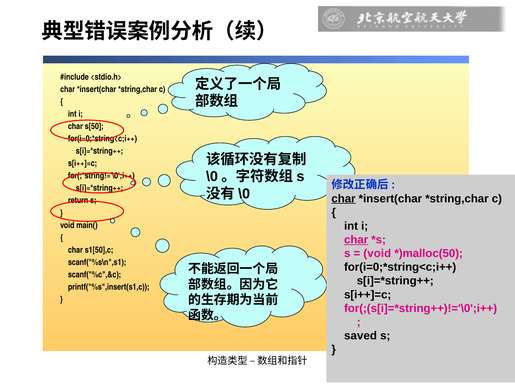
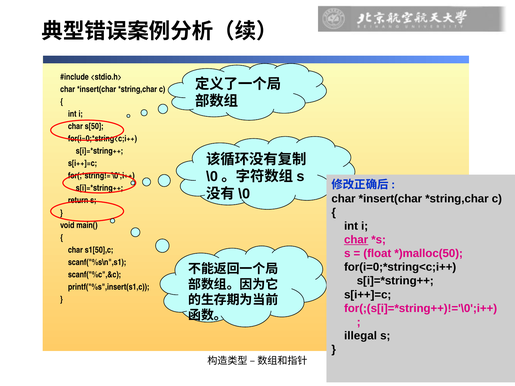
char at (344, 199) underline: present -> none
void at (377, 254): void -> float
saved: saved -> illegal
